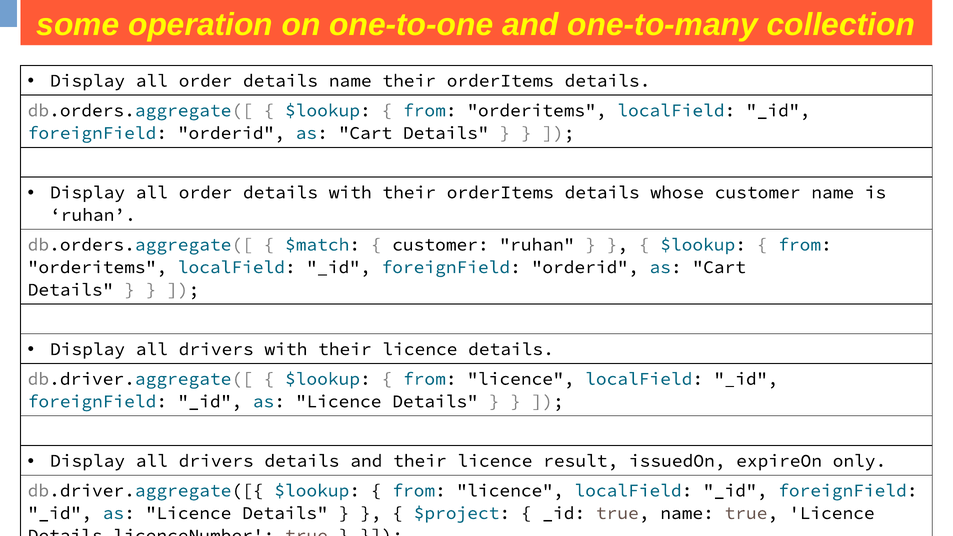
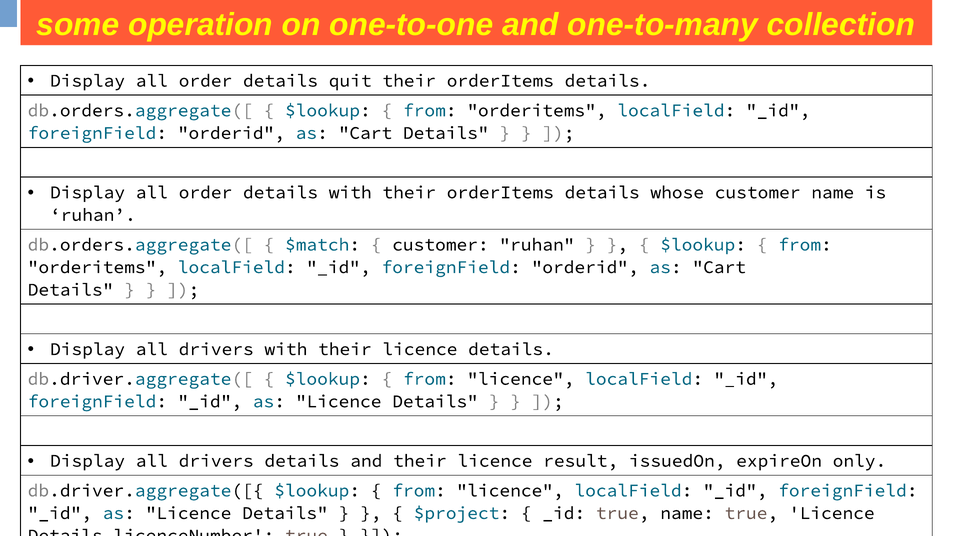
details name: name -> quit
